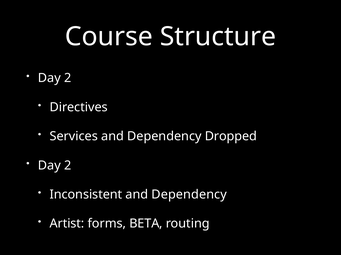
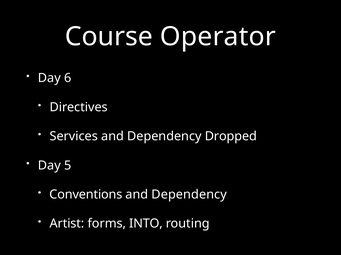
Structure: Structure -> Operator
2 at (68, 78): 2 -> 6
2 at (68, 166): 2 -> 5
Inconsistent: Inconsistent -> Conventions
BETA: BETA -> INTO
